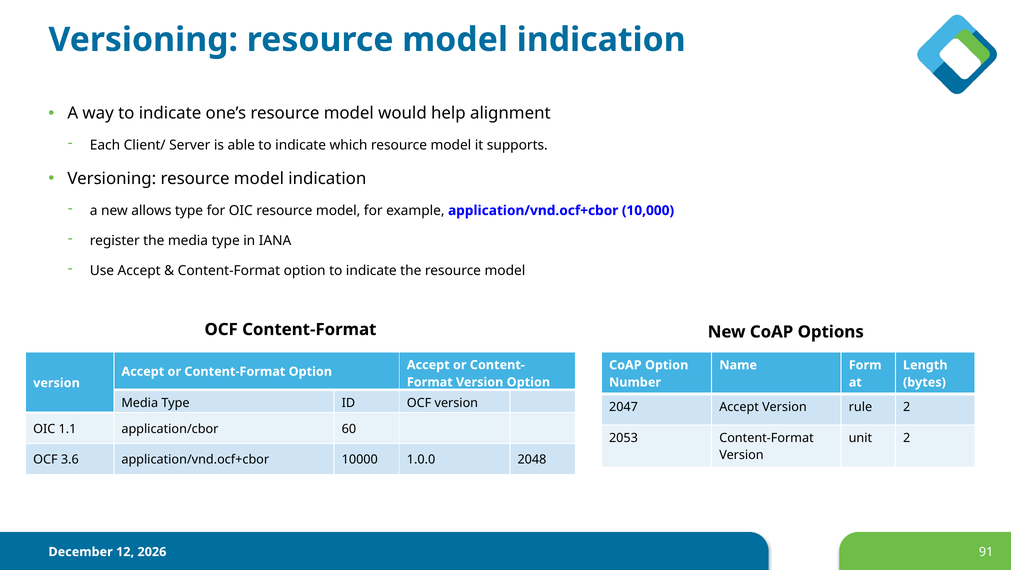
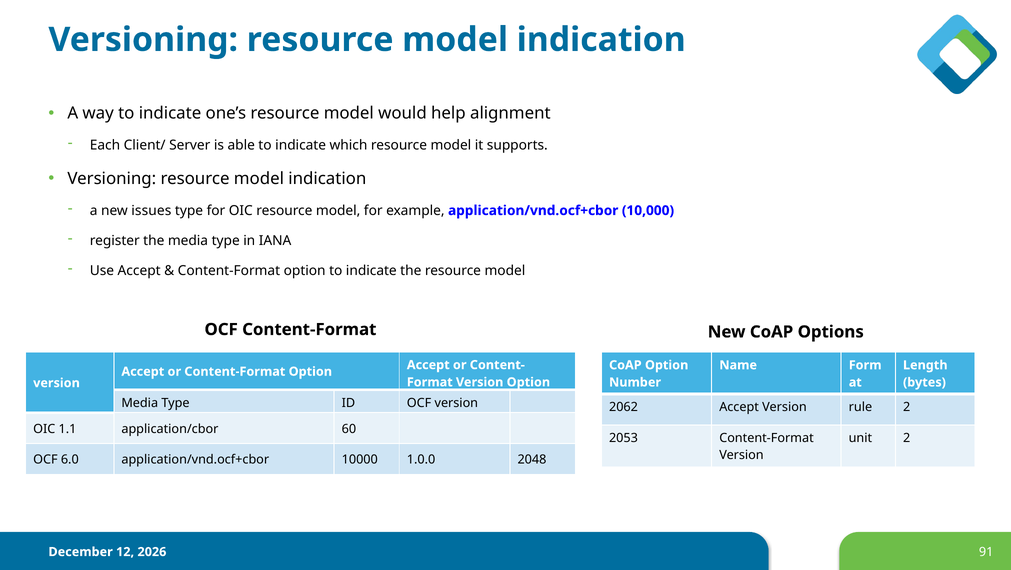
allows: allows -> issues
2047: 2047 -> 2062
3.6: 3.6 -> 6.0
